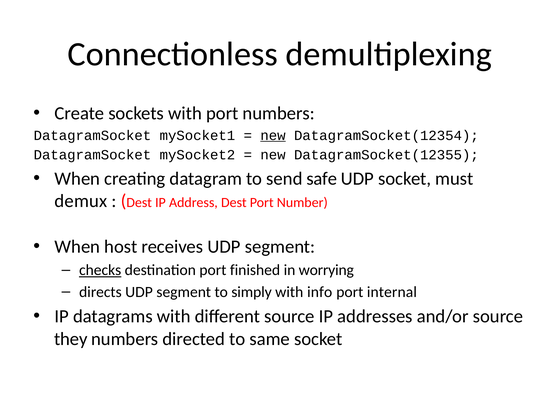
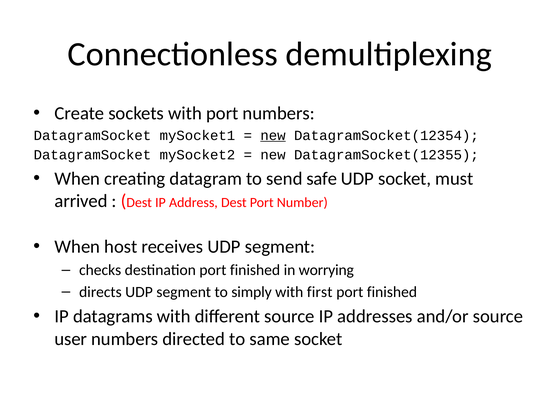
demux: demux -> arrived
checks underline: present -> none
info: info -> first
internal at (392, 292): internal -> finished
they: they -> user
